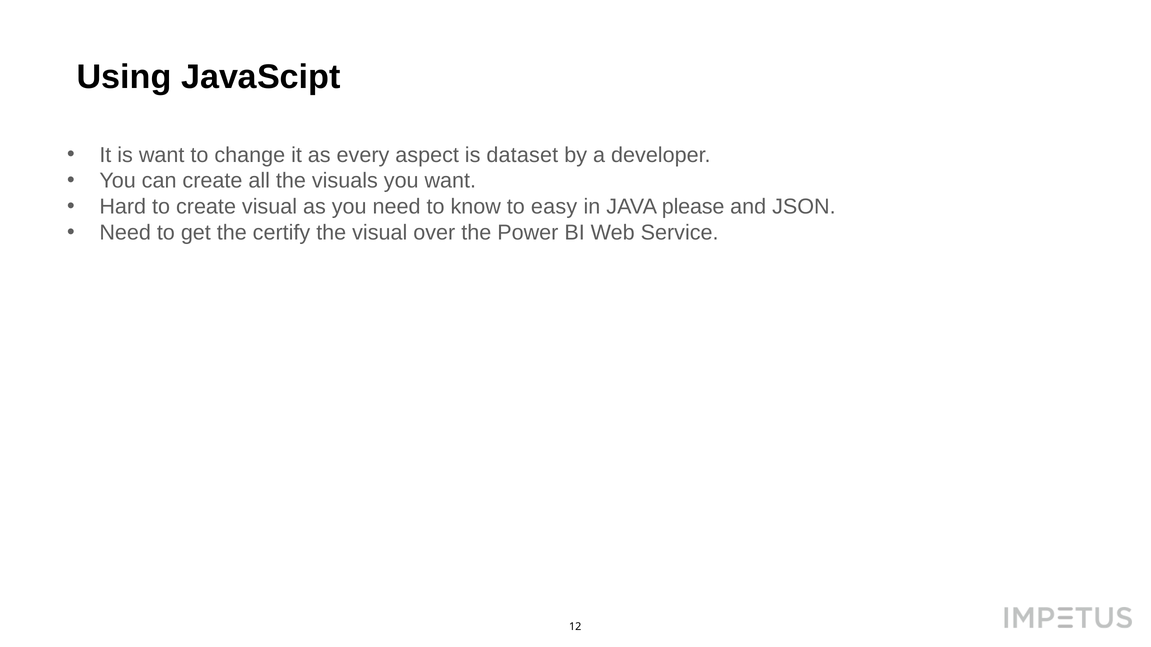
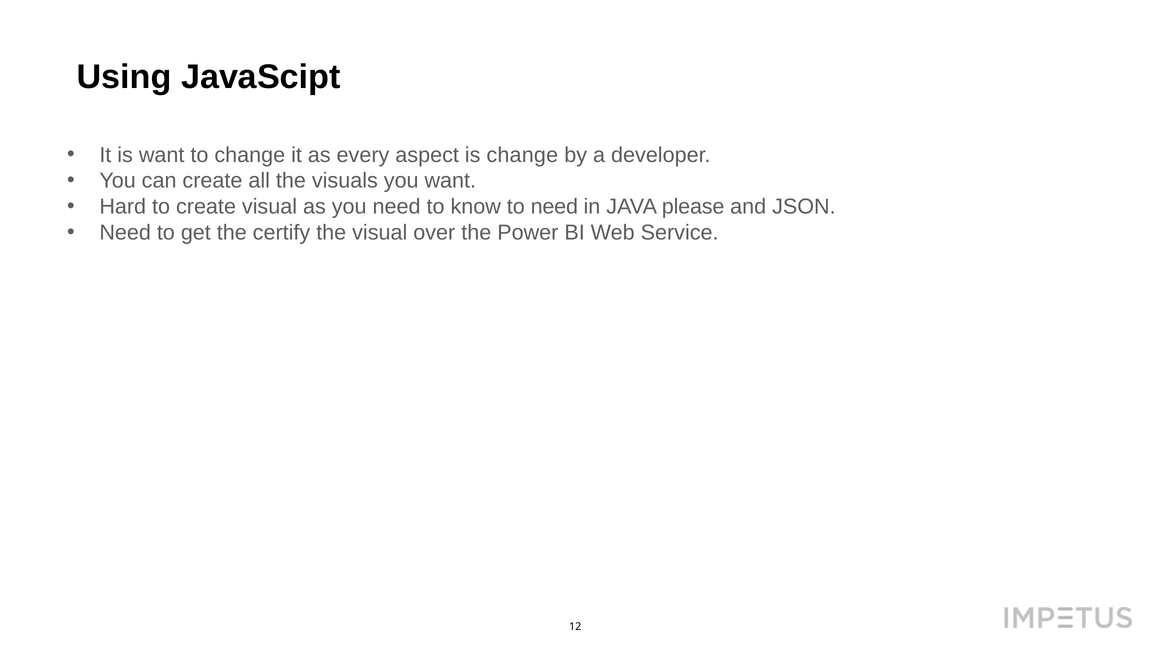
is dataset: dataset -> change
to easy: easy -> need
